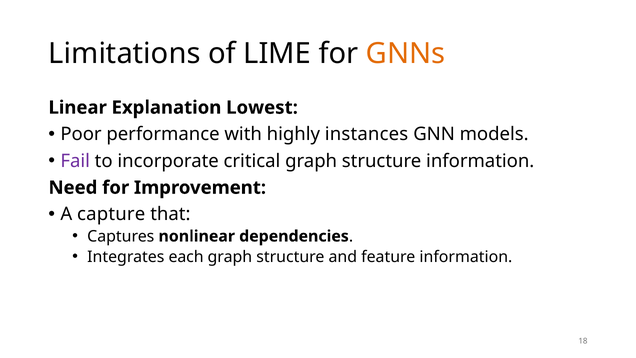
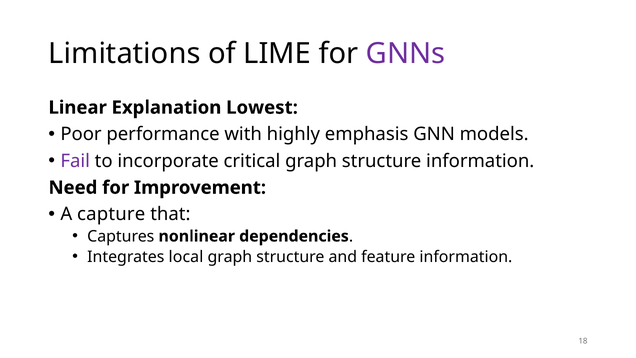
GNNs colour: orange -> purple
instances: instances -> emphasis
each: each -> local
